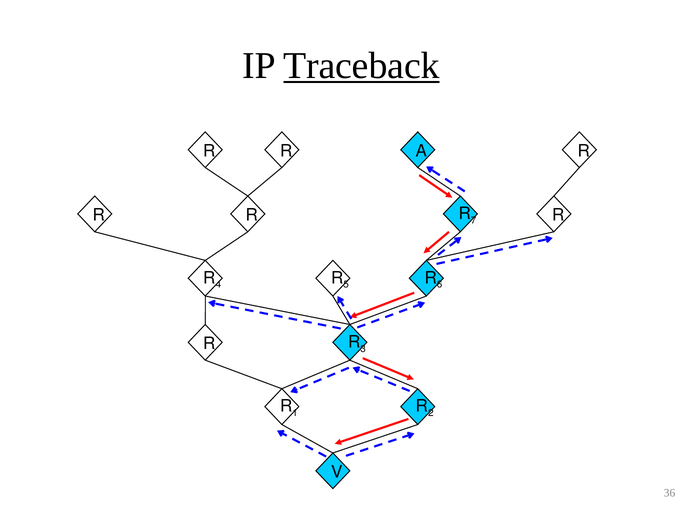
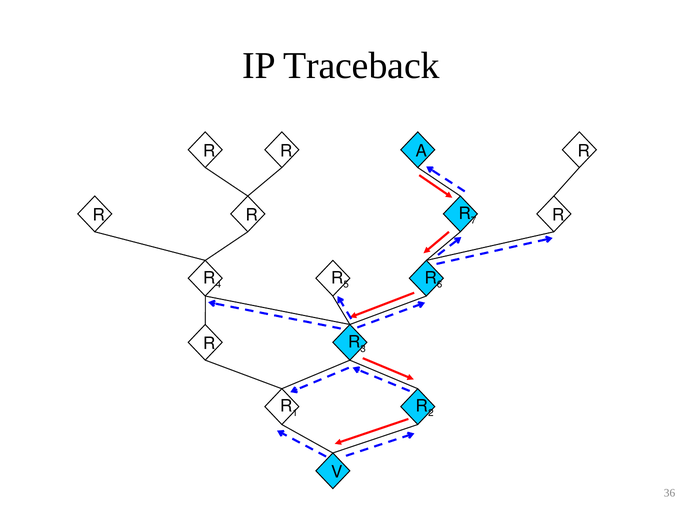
Traceback underline: present -> none
